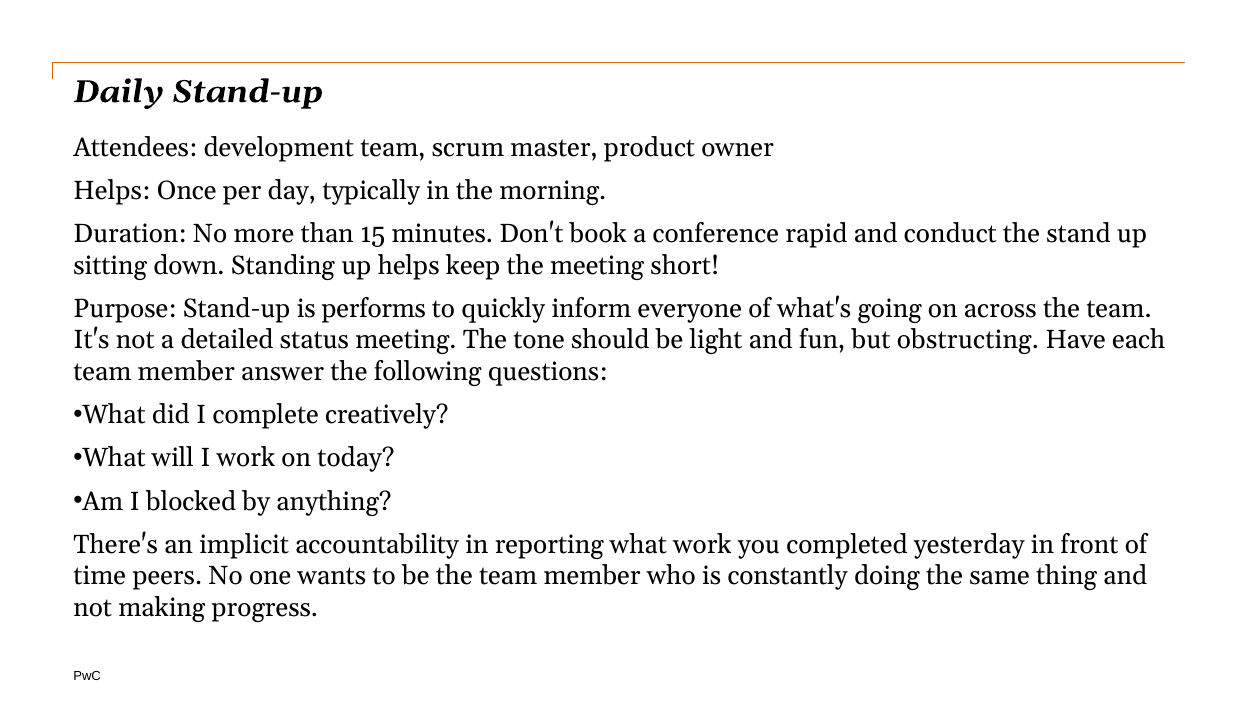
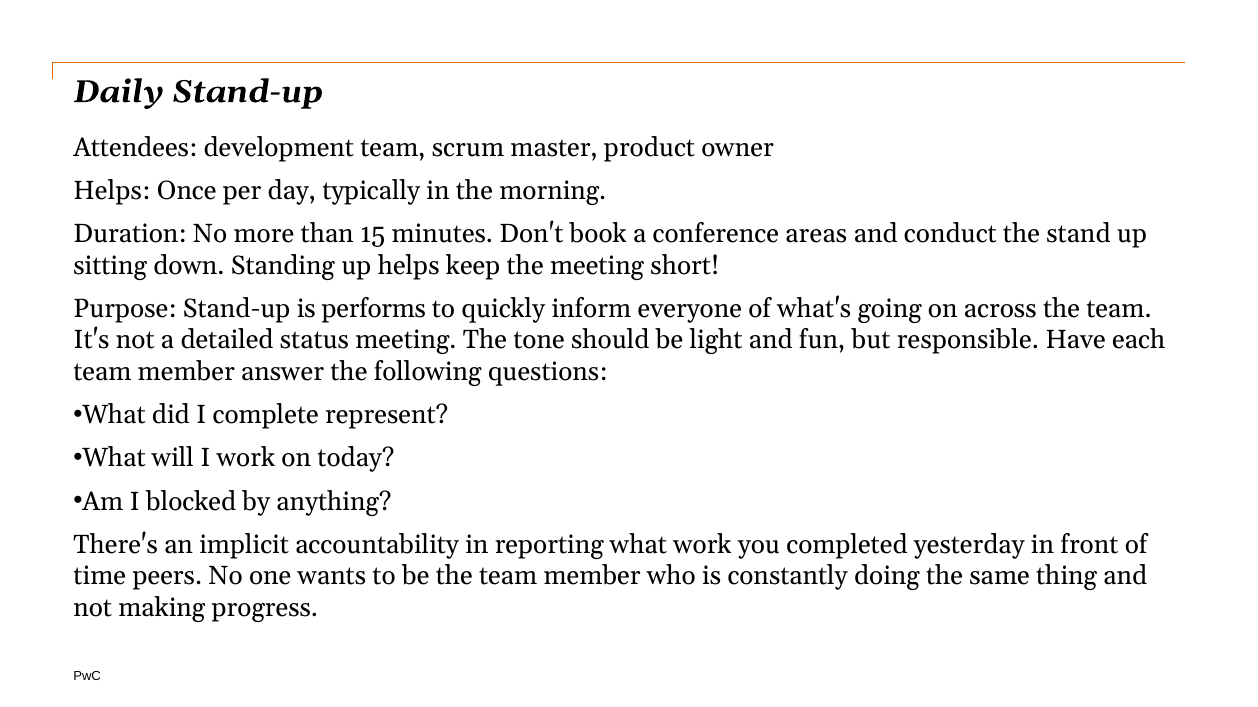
rapid: rapid -> areas
obstructing: obstructing -> responsible
creatively: creatively -> represent
